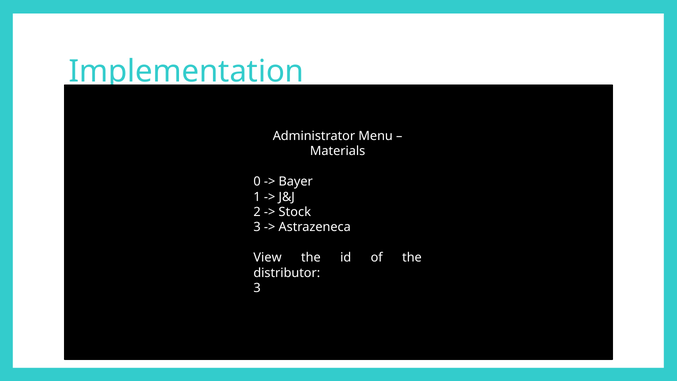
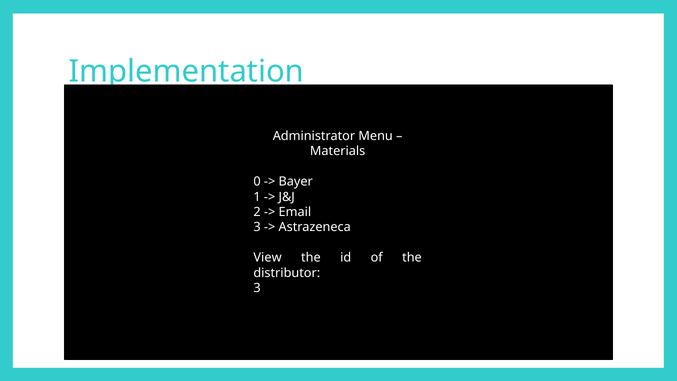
Stock: Stock -> Email
